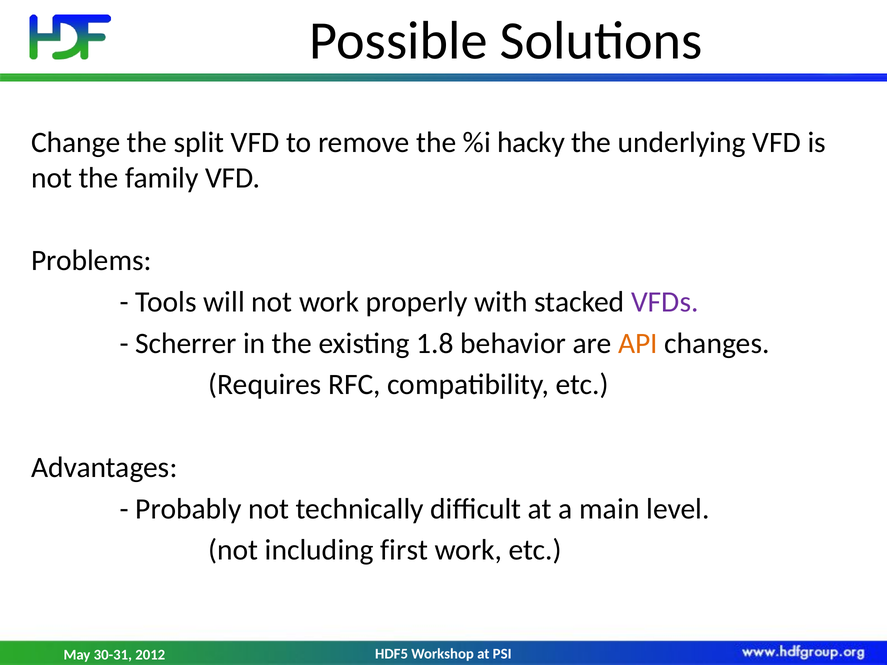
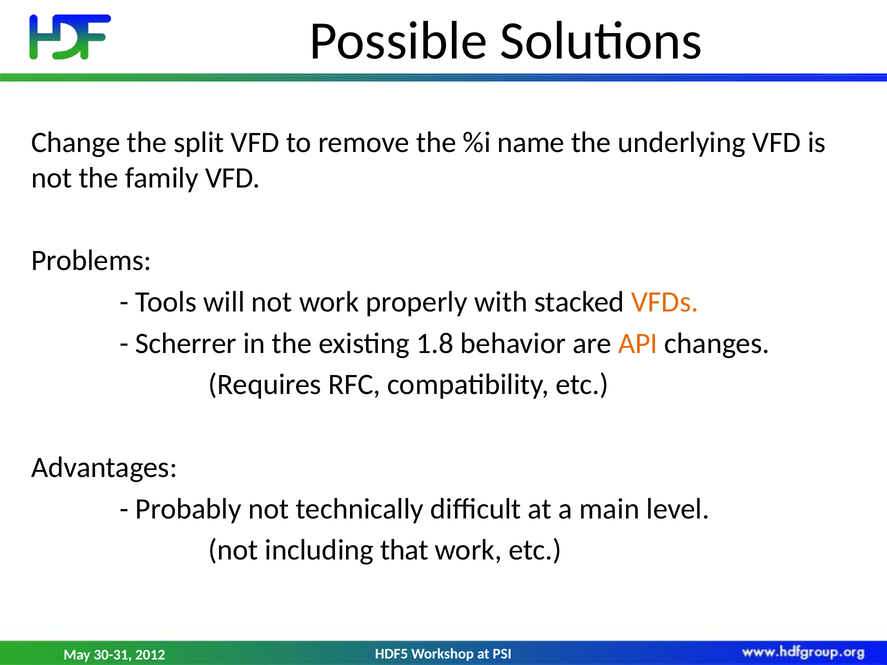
hacky: hacky -> name
VFDs colour: purple -> orange
first: first -> that
